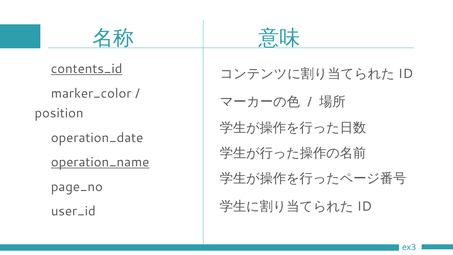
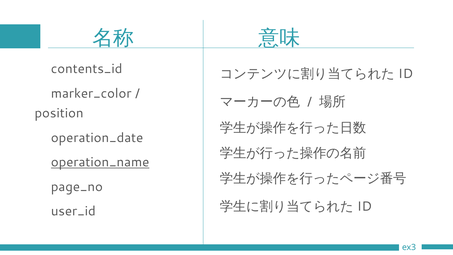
contents_id underline: present -> none
